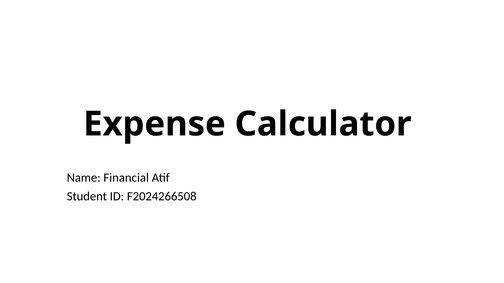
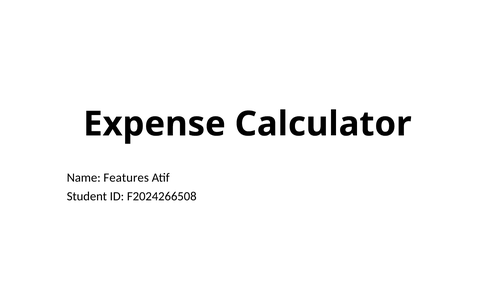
Financial: Financial -> Features
